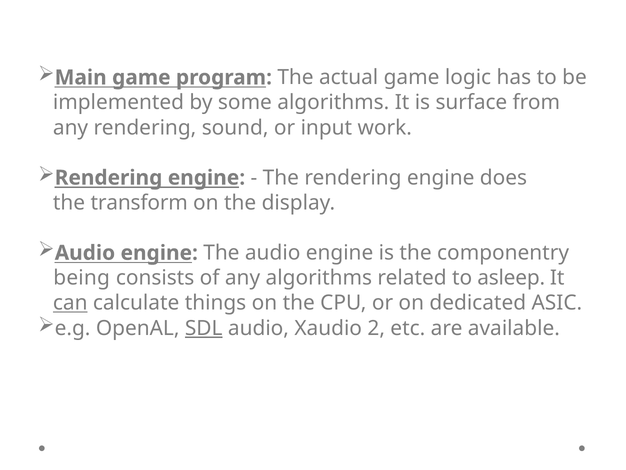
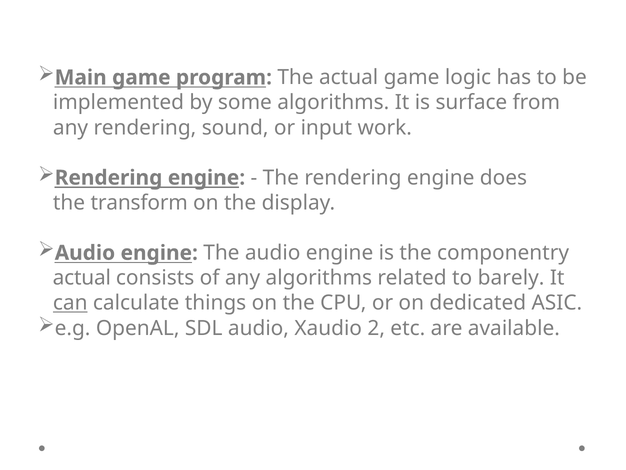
being at (82, 278): being -> actual
asleep: asleep -> barely
SDL underline: present -> none
